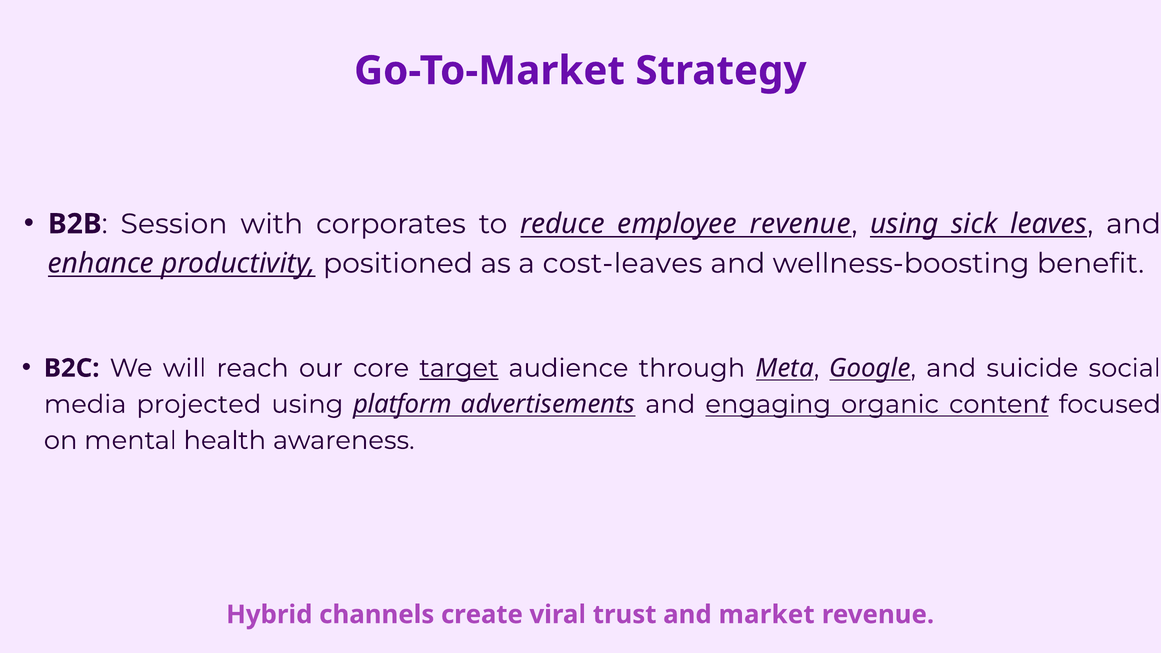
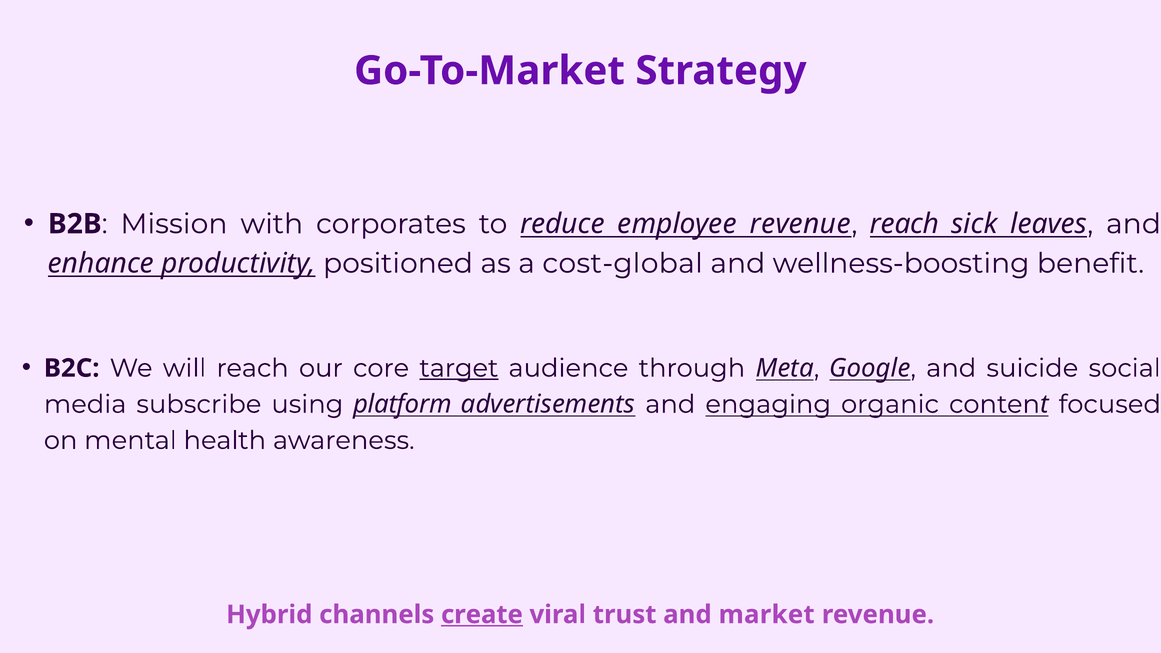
Session: Session -> Mission
using at (904, 224): using -> reach
cost-leaves: cost-leaves -> cost-global
projected: projected -> subscribe
create underline: none -> present
